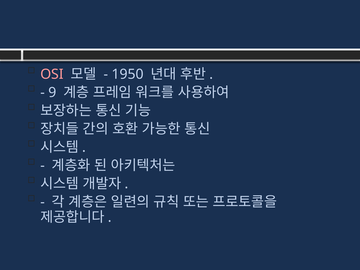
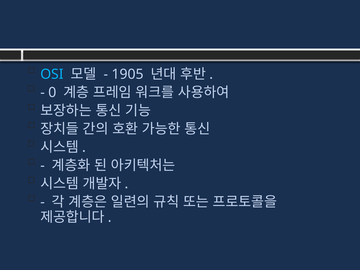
OSI colour: pink -> light blue
1950: 1950 -> 1905
9: 9 -> 0
